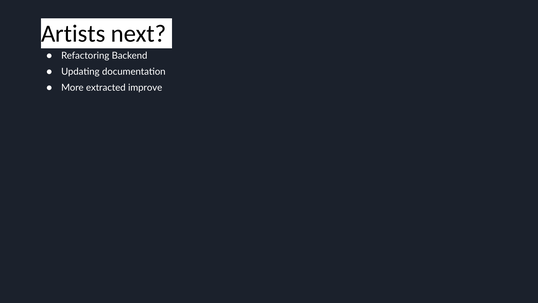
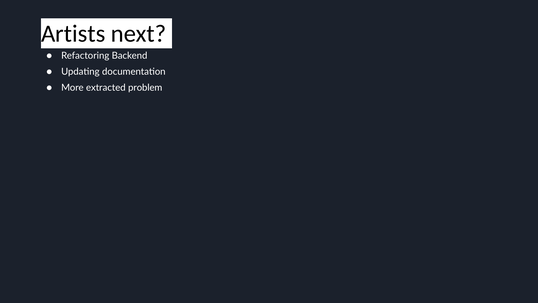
improve: improve -> problem
